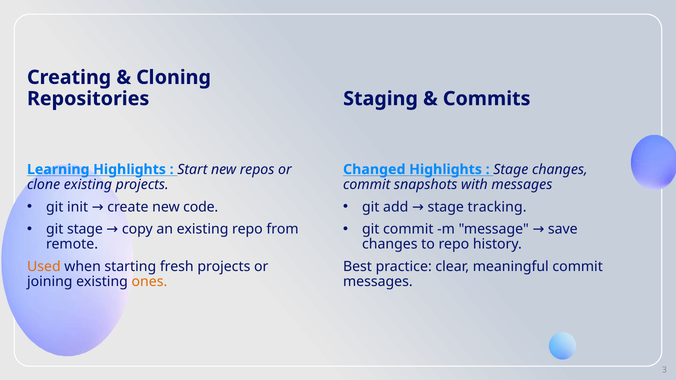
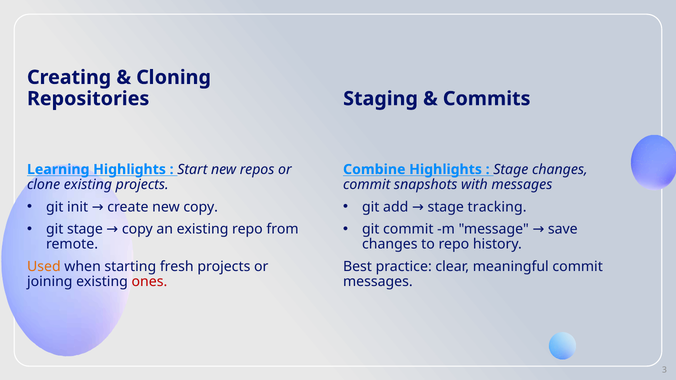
Changed: Changed -> Combine
new code: code -> copy
ones colour: orange -> red
